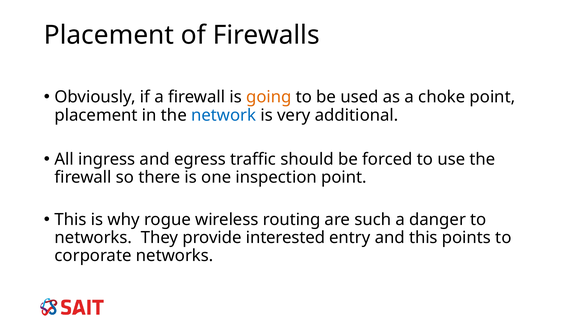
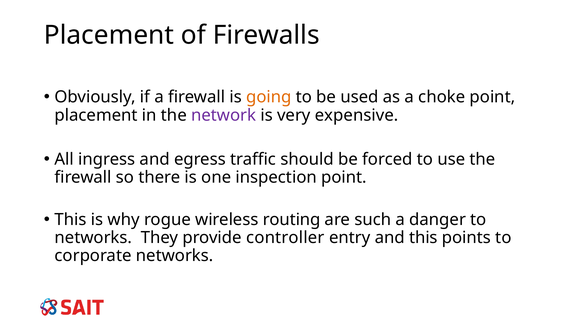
network colour: blue -> purple
additional: additional -> expensive
interested: interested -> controller
